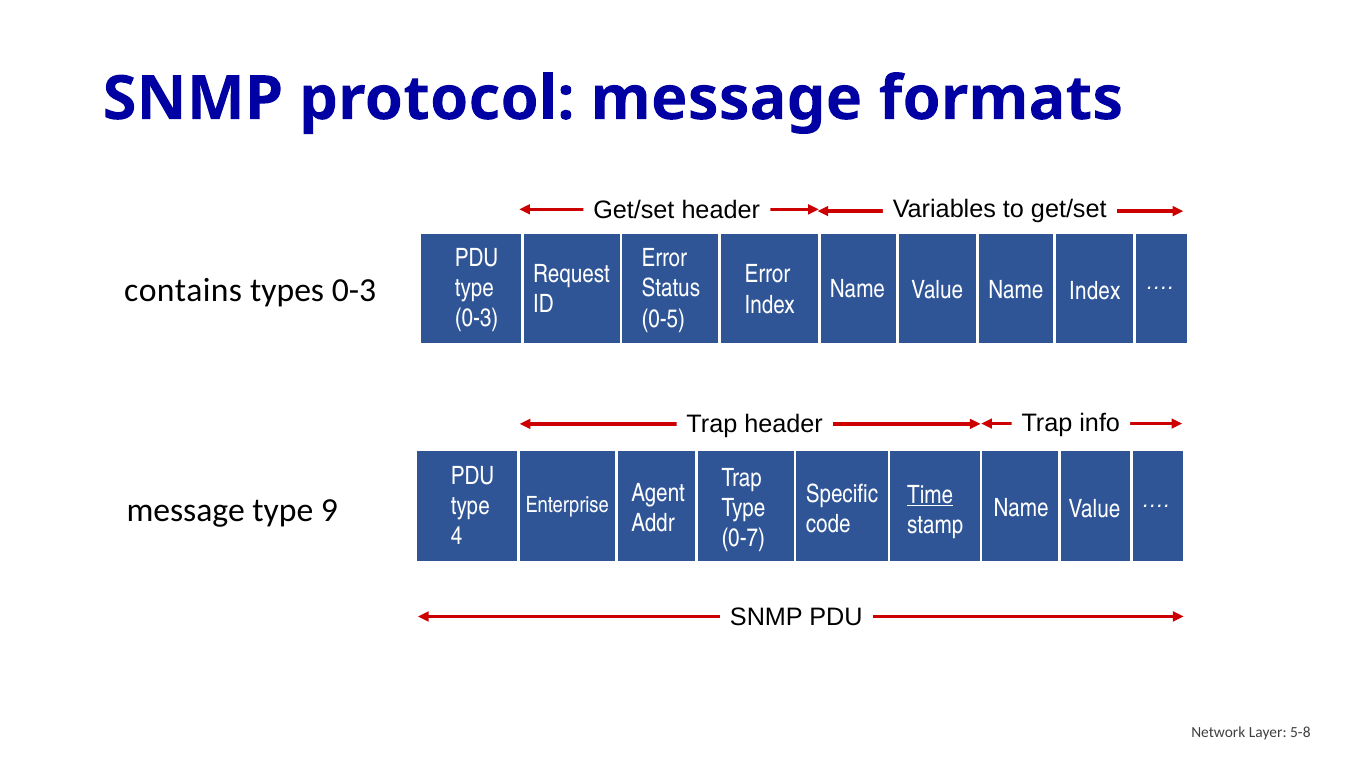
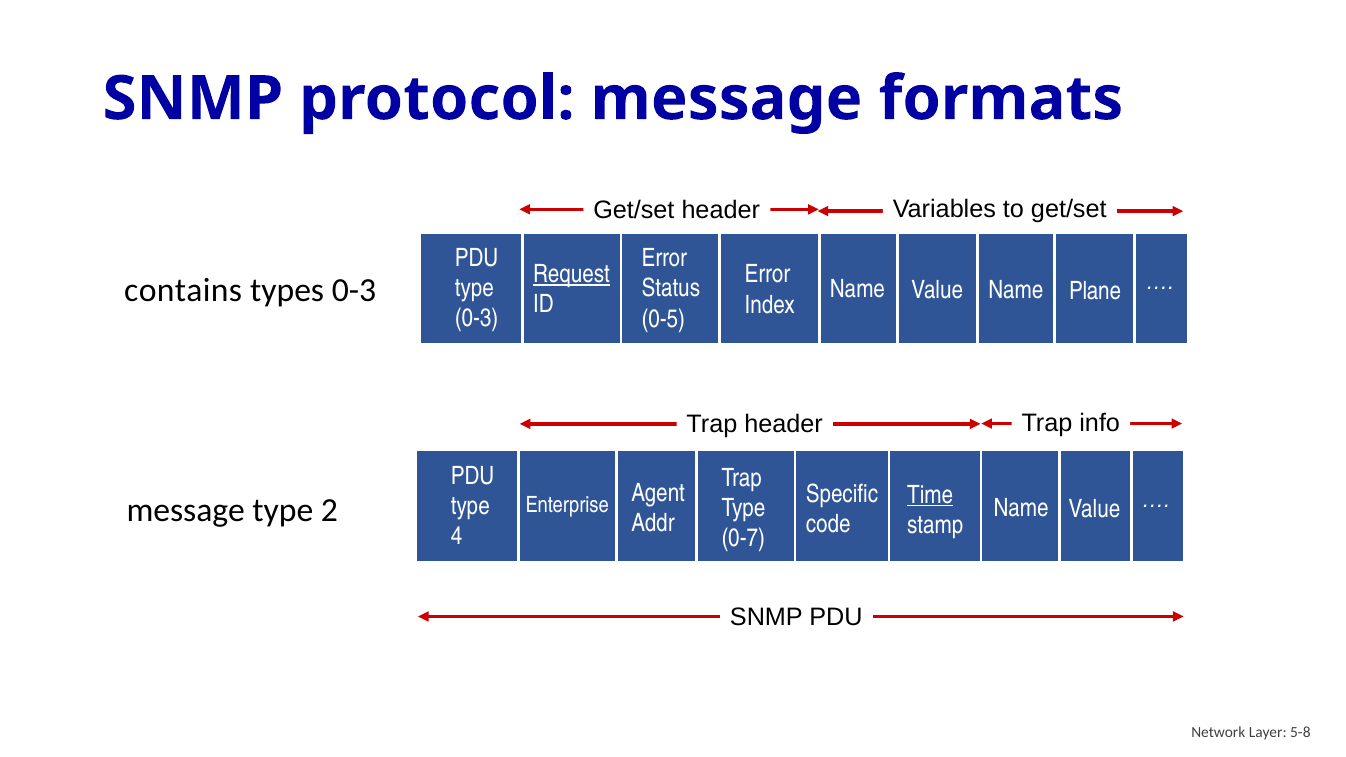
Request underline: none -> present
Name Index: Index -> Plane
9: 9 -> 2
